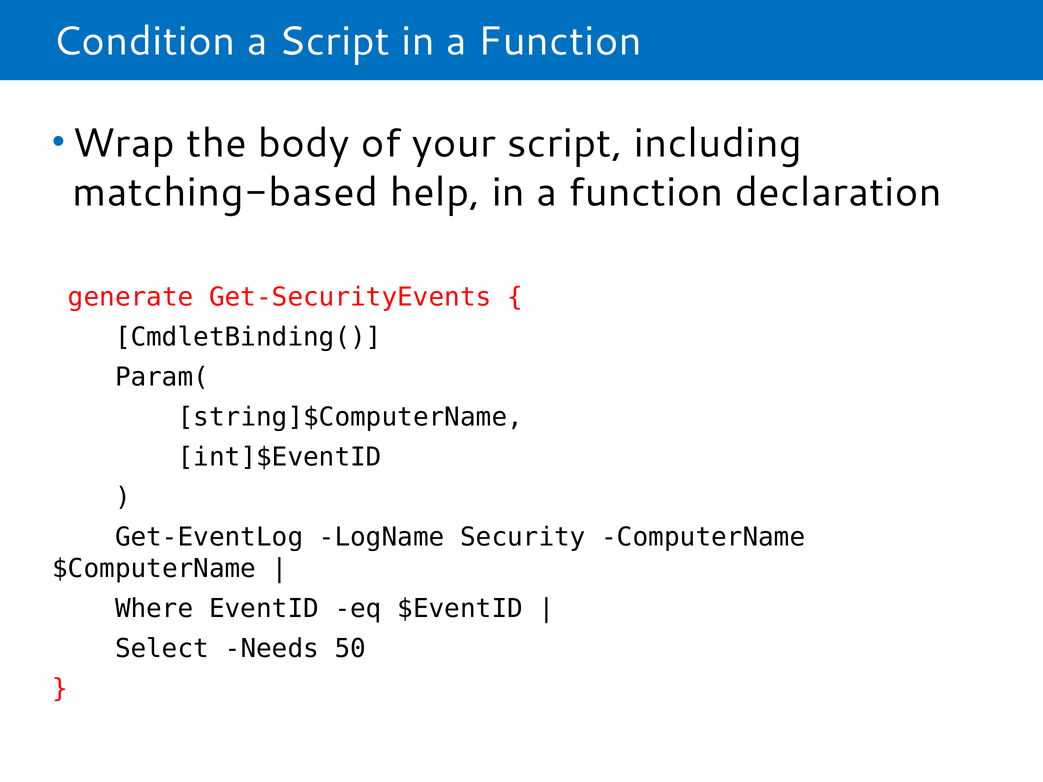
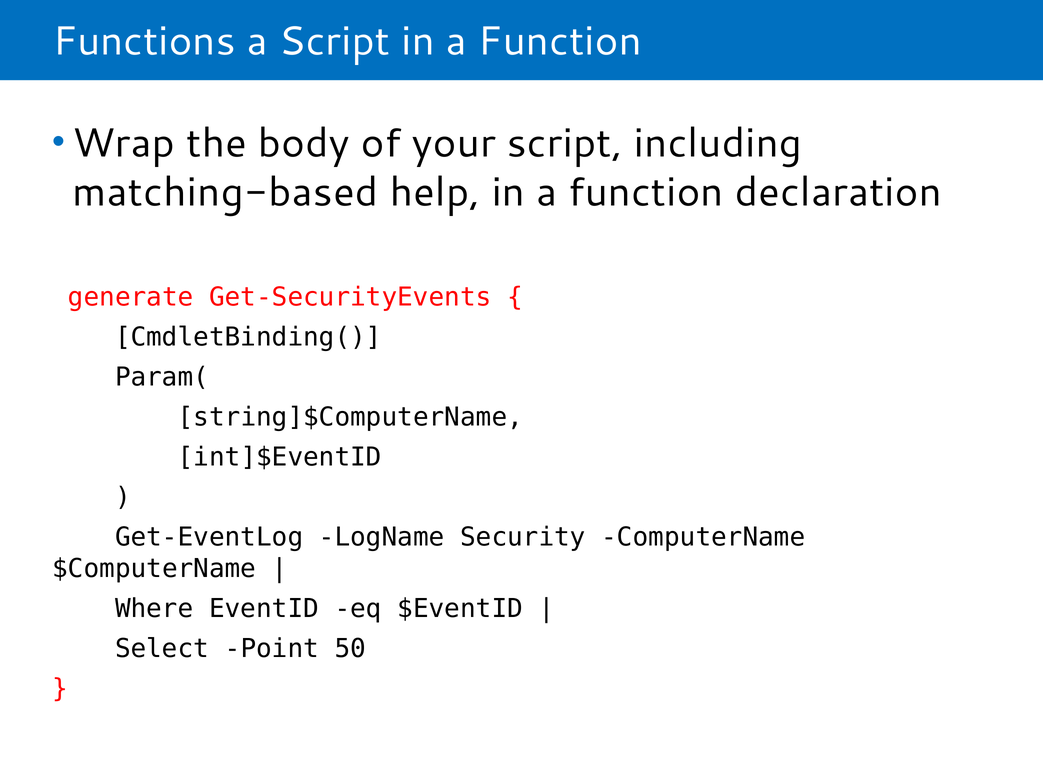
Condition: Condition -> Functions
Needs: Needs -> Point
